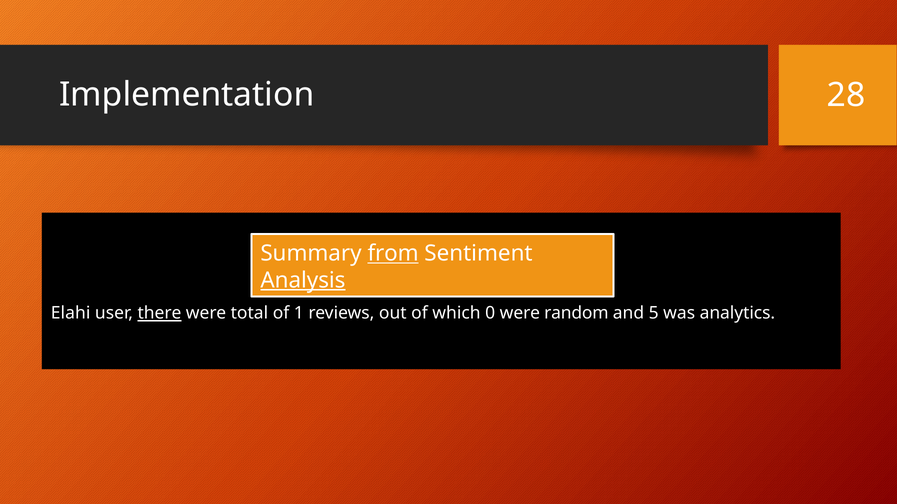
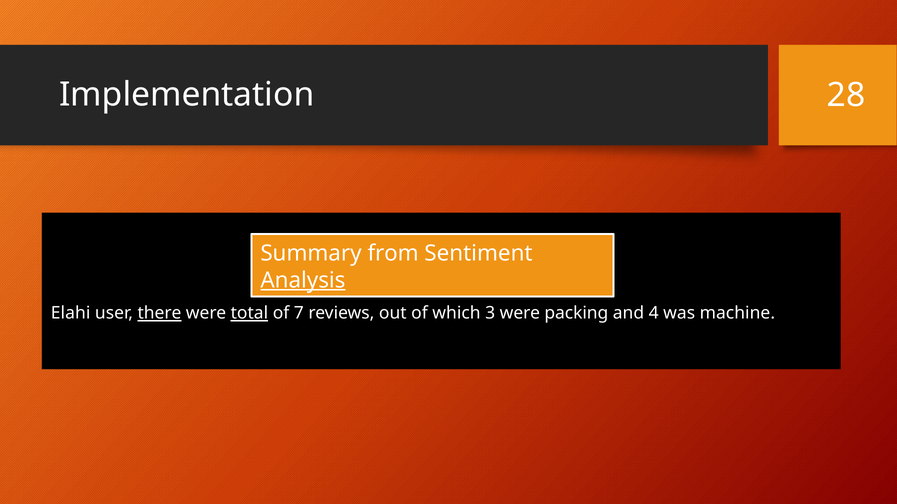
from underline: present -> none
total underline: none -> present
1: 1 -> 7
0: 0 -> 3
random: random -> packing
5: 5 -> 4
analytics: analytics -> machine
